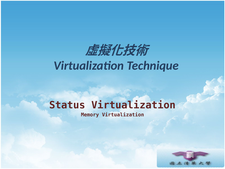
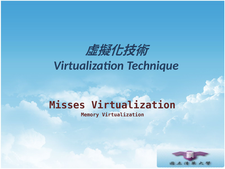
Status: Status -> Misses
